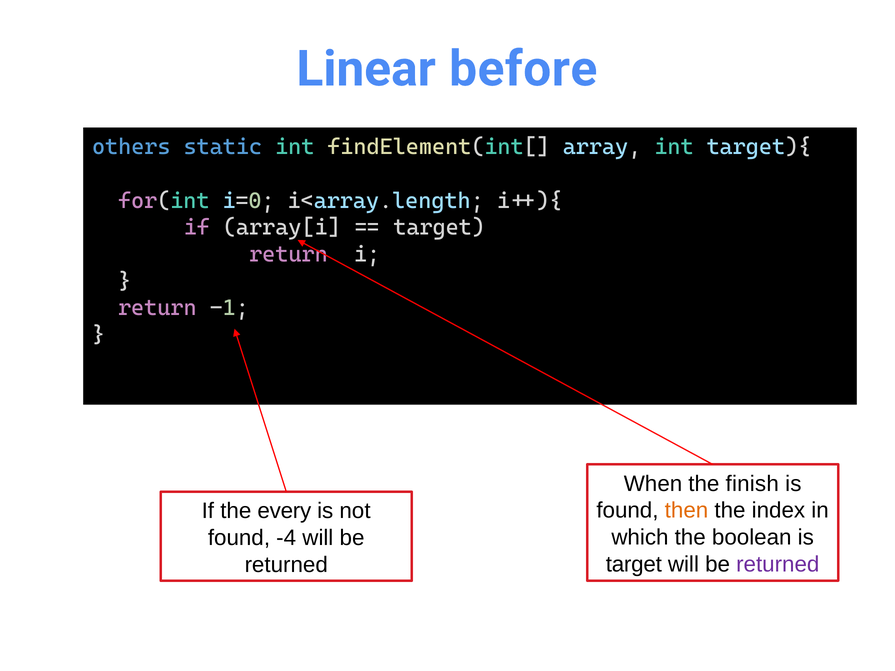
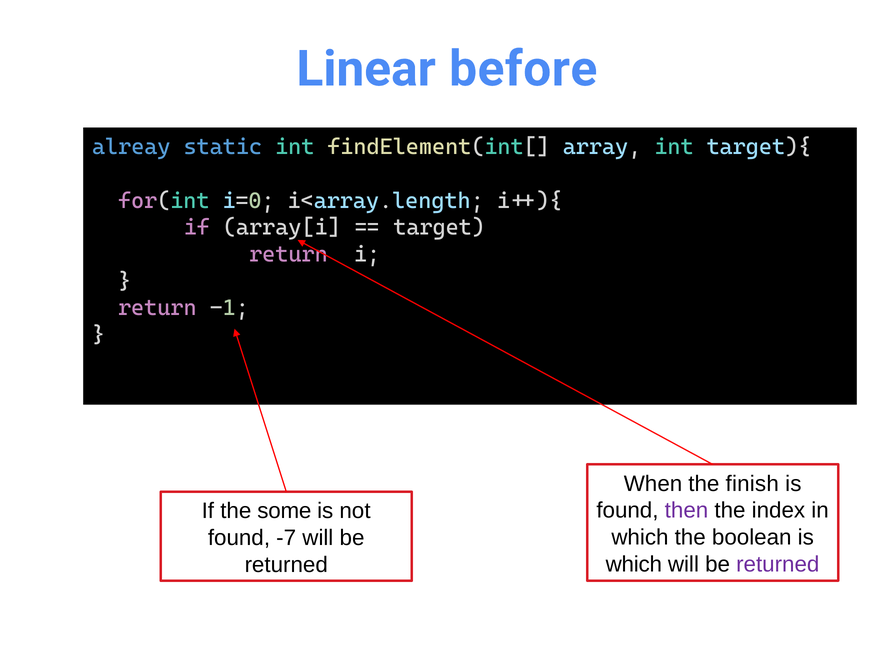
others: others -> alreay
then colour: orange -> purple
every: every -> some
-4: -4 -> -7
target at (634, 565): target -> which
